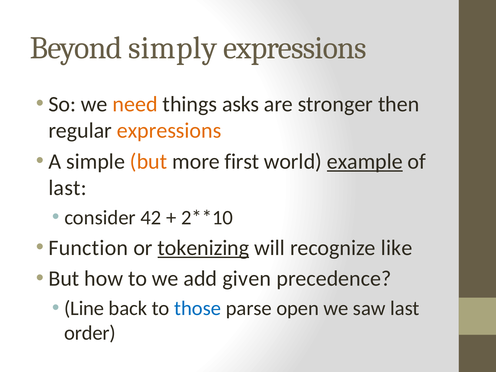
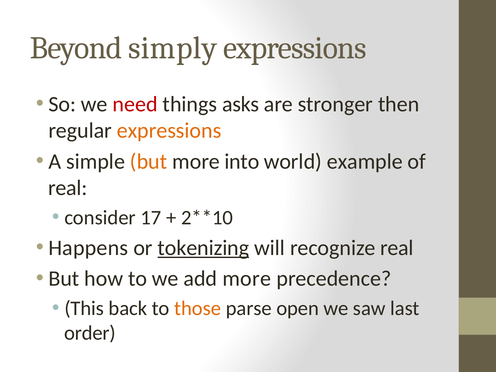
need colour: orange -> red
first: first -> into
example underline: present -> none
last at (68, 188): last -> real
42: 42 -> 17
Function: Function -> Happens
recognize like: like -> real
add given: given -> more
Line: Line -> This
those colour: blue -> orange
